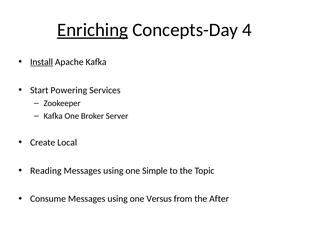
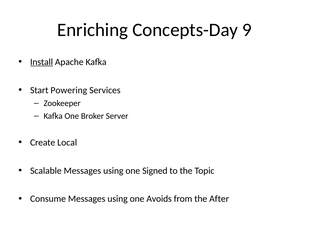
Enriching underline: present -> none
4: 4 -> 9
Reading: Reading -> Scalable
Simple: Simple -> Signed
Versus: Versus -> Avoids
